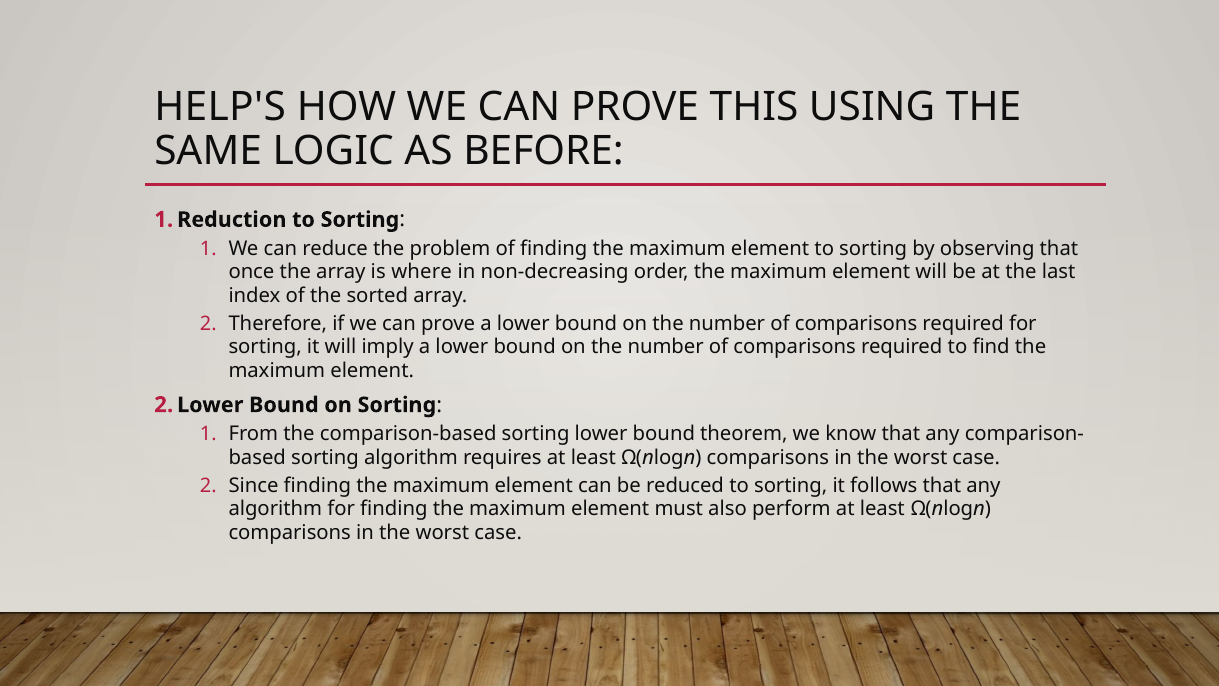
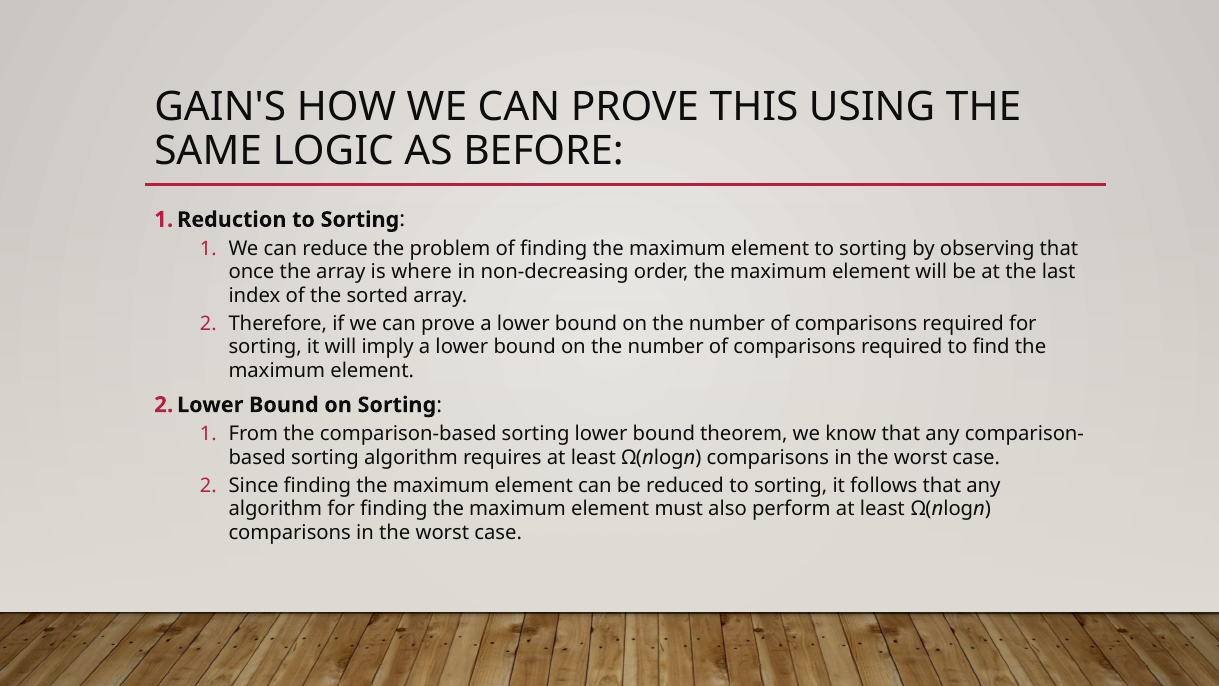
HELP'S: HELP'S -> GAIN'S
